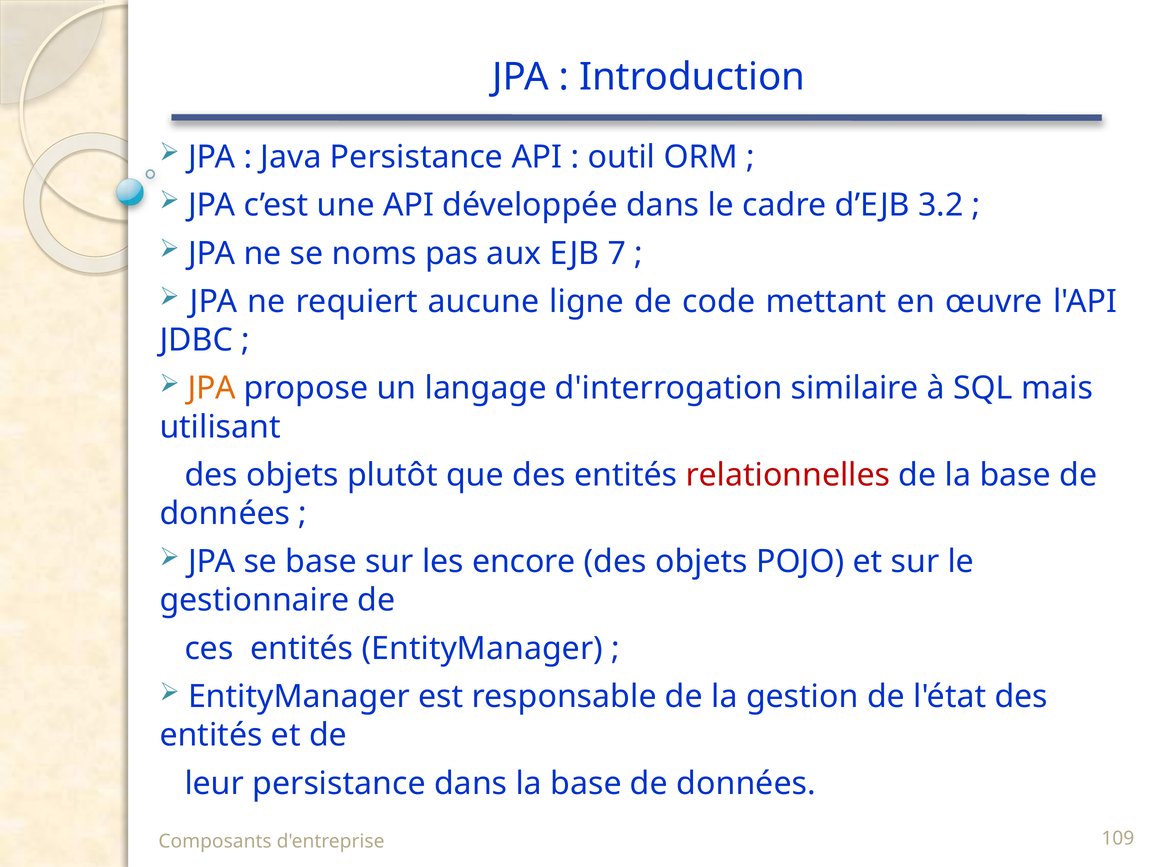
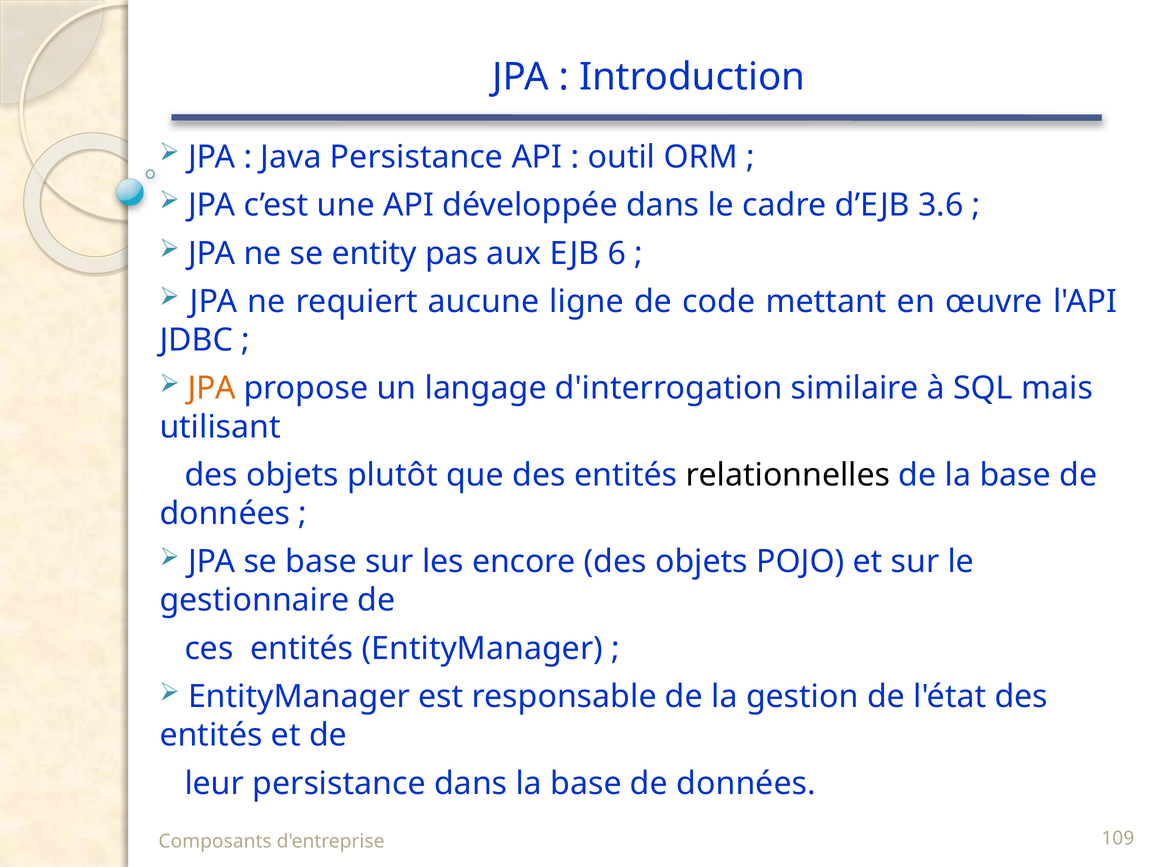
3.2: 3.2 -> 3.6
noms: noms -> entity
7: 7 -> 6
relationnelles colour: red -> black
